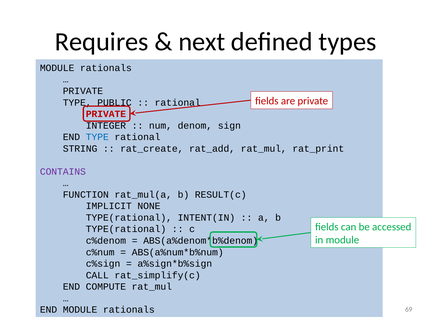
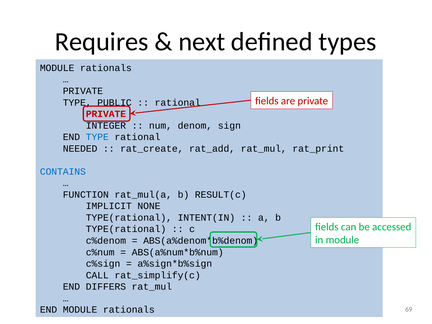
STRING: STRING -> NEEDED
CONTAINS colour: purple -> blue
COMPUTE: COMPUTE -> DIFFERS
